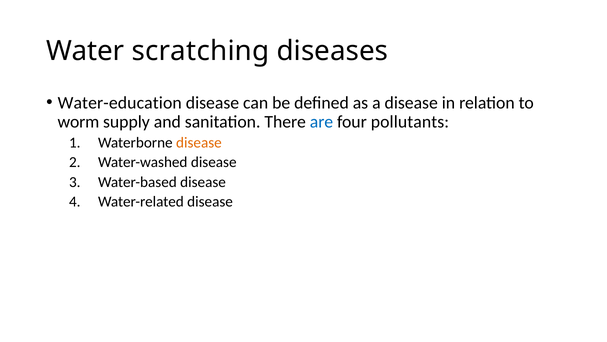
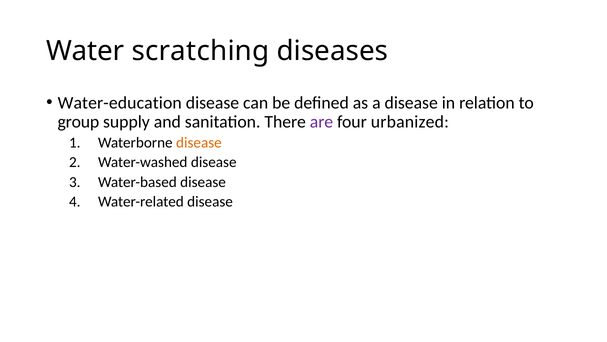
worm: worm -> group
are colour: blue -> purple
pollutants: pollutants -> urbanized
